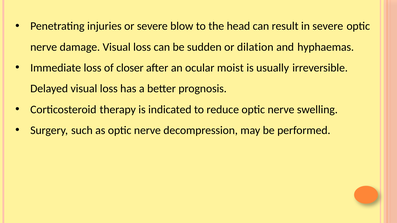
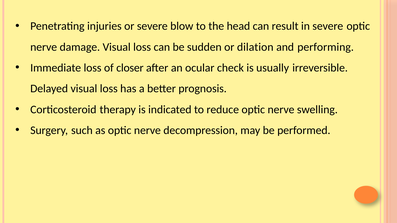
hyphaemas: hyphaemas -> performing
moist: moist -> check
